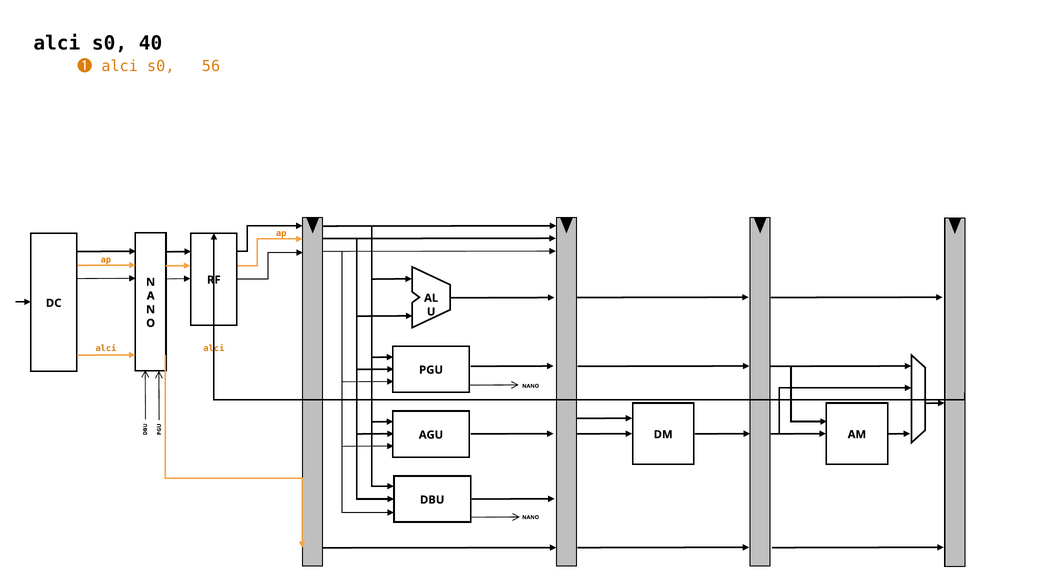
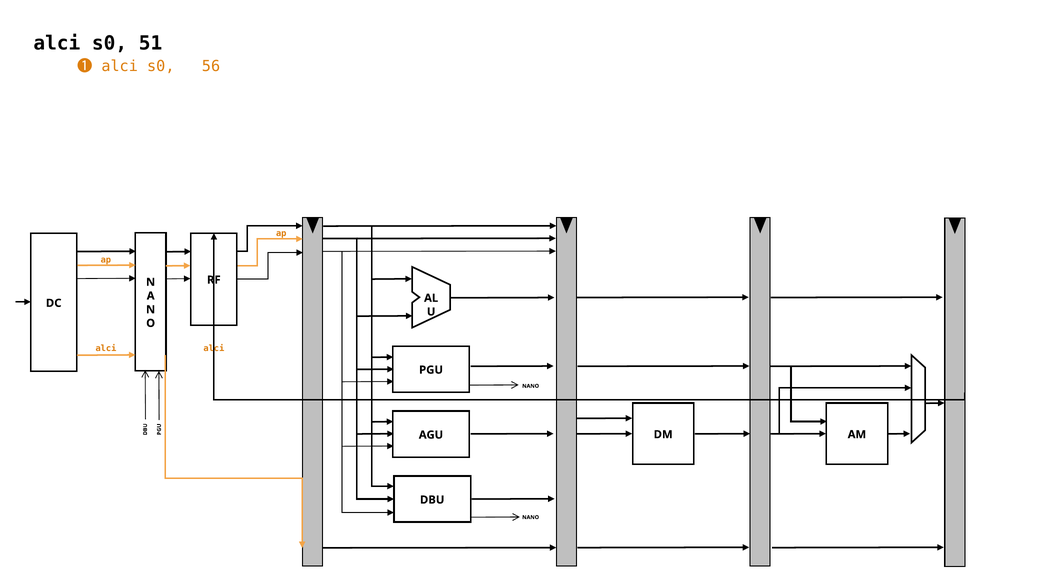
40: 40 -> 51
